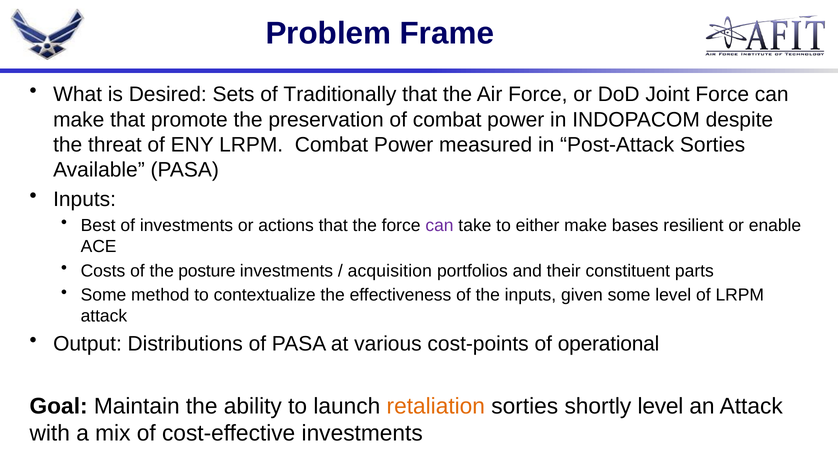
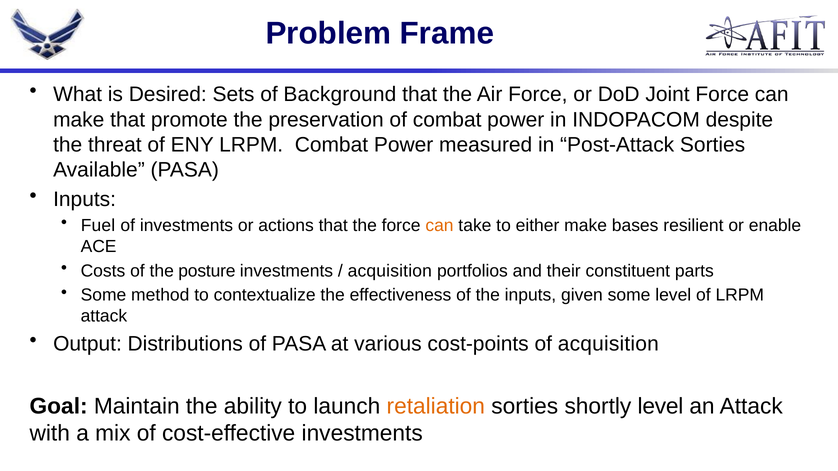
Traditionally: Traditionally -> Background
Best: Best -> Fuel
can at (439, 226) colour: purple -> orange
of operational: operational -> acquisition
